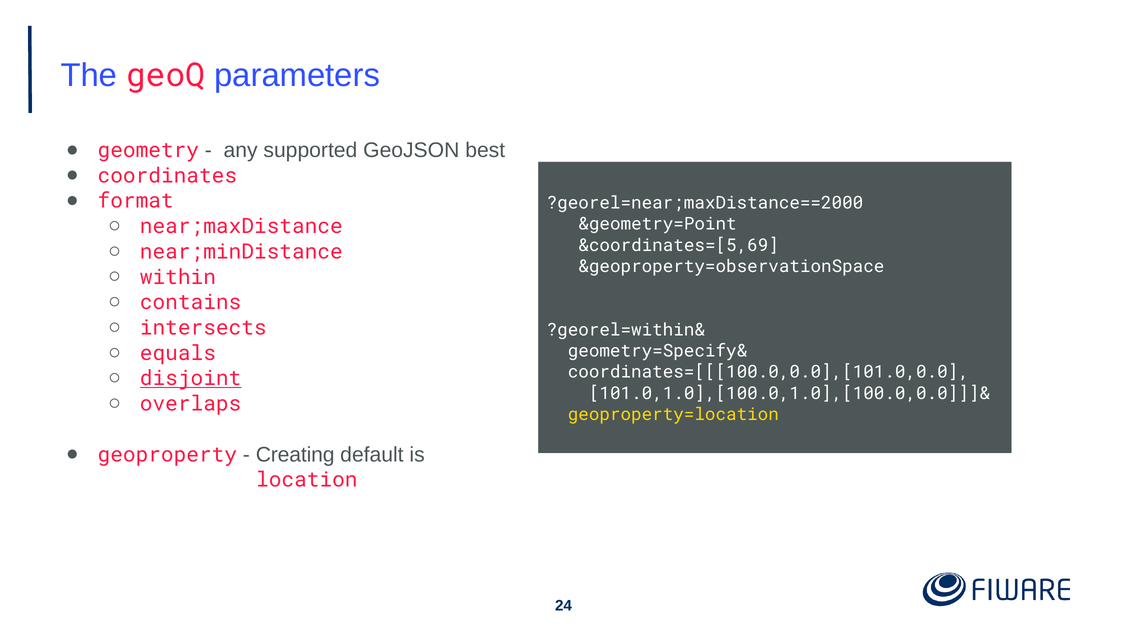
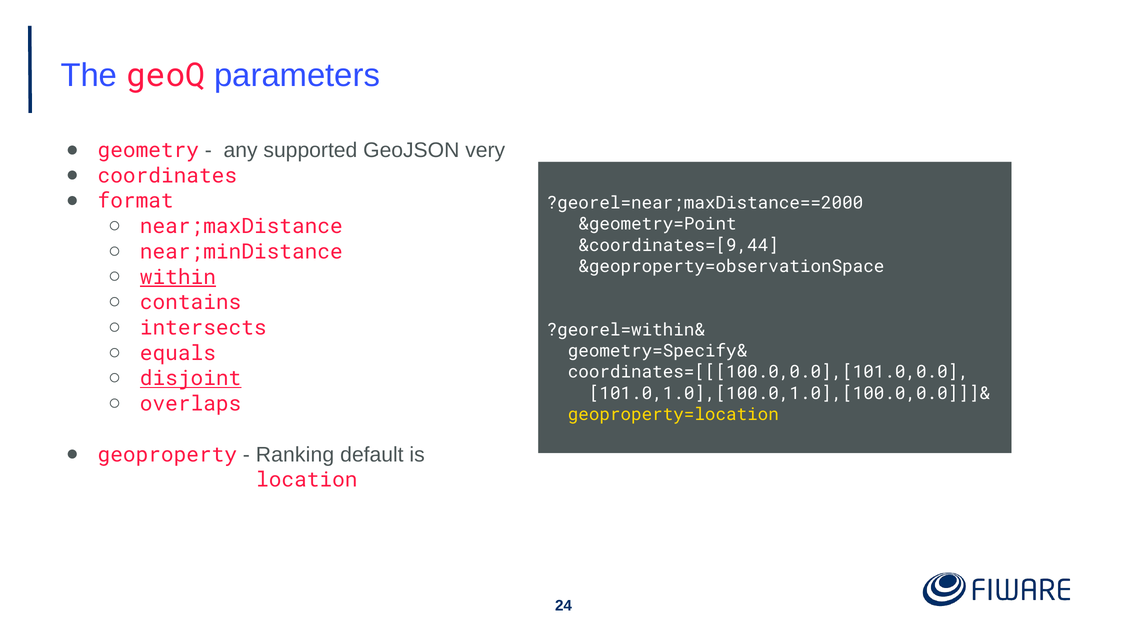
best: best -> very
&coordinates=[5,69: &coordinates=[5,69 -> &coordinates=[9,44
within underline: none -> present
Creating: Creating -> Ranking
